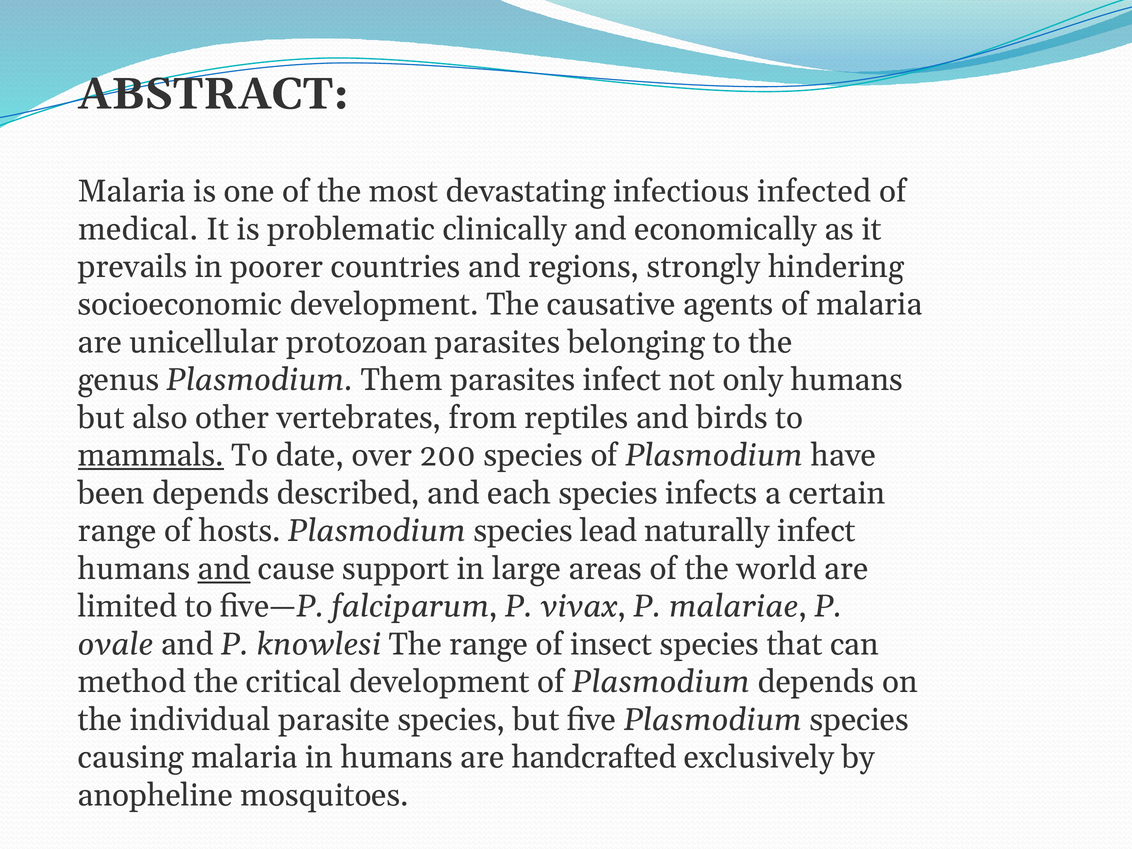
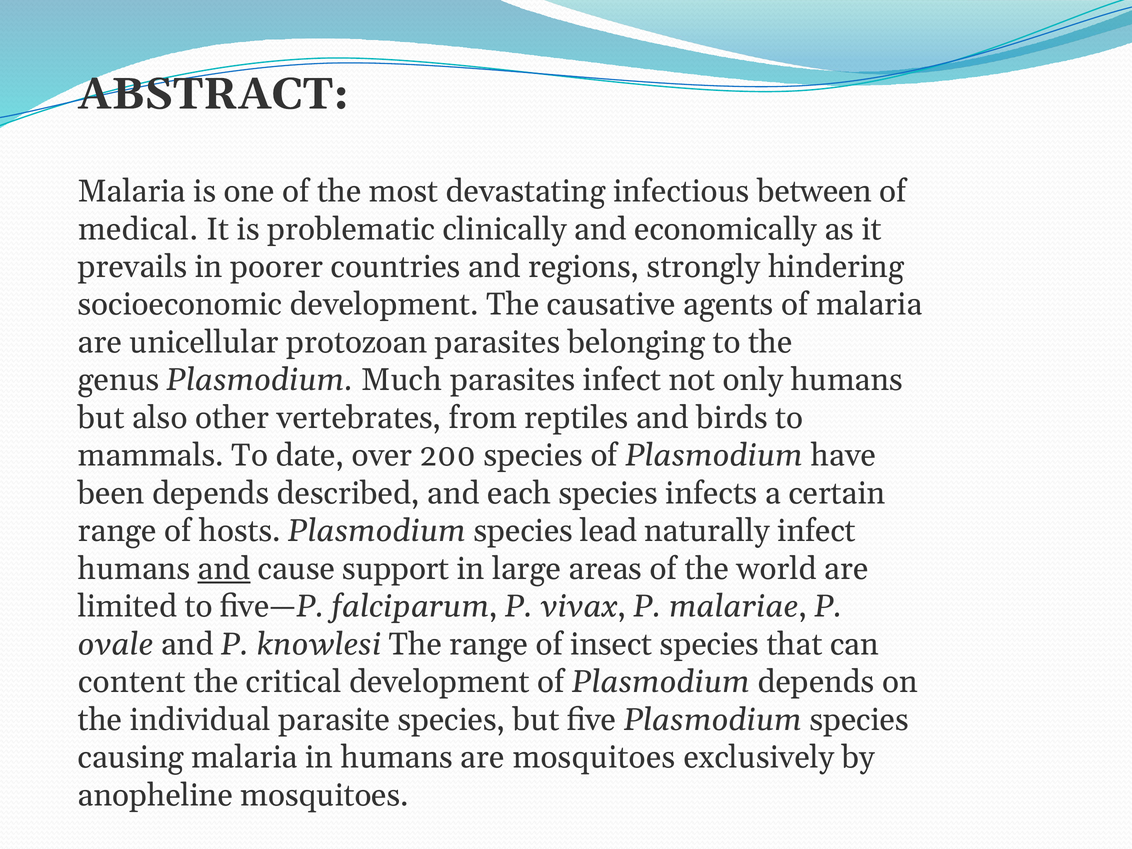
infected: infected -> between
Them: Them -> Much
mammals underline: present -> none
method: method -> content
are handcrafted: handcrafted -> mosquitoes
